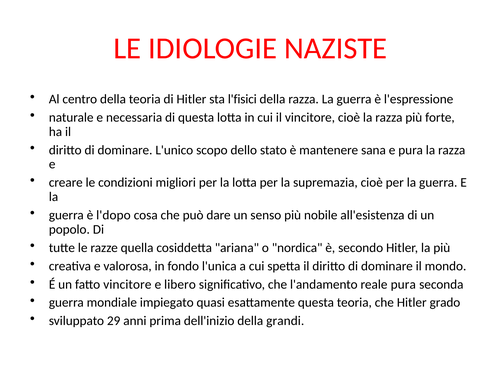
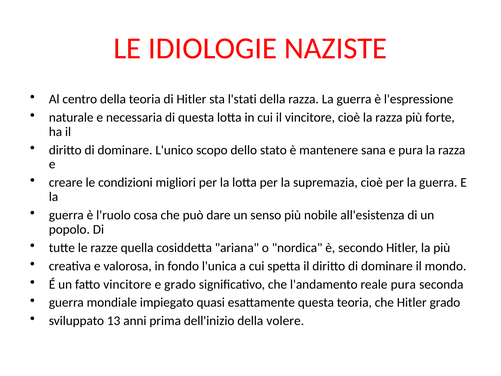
l'fisici: l'fisici -> l'stati
l'dopo: l'dopo -> l'ruolo
e libero: libero -> grado
29: 29 -> 13
grandi: grandi -> volere
